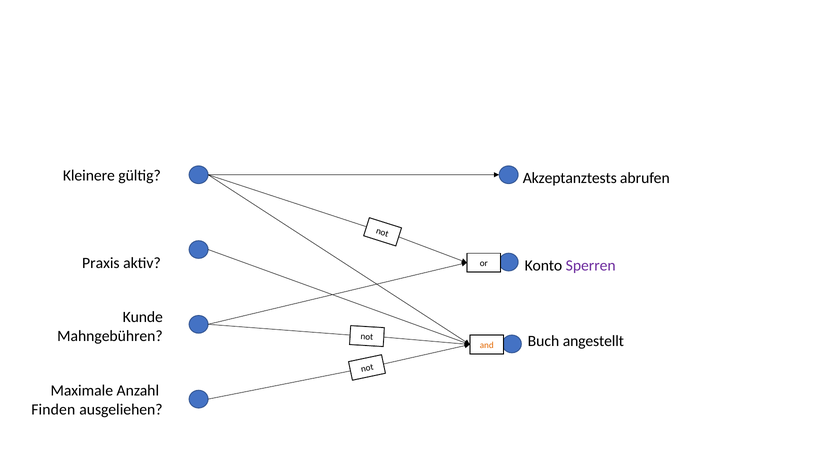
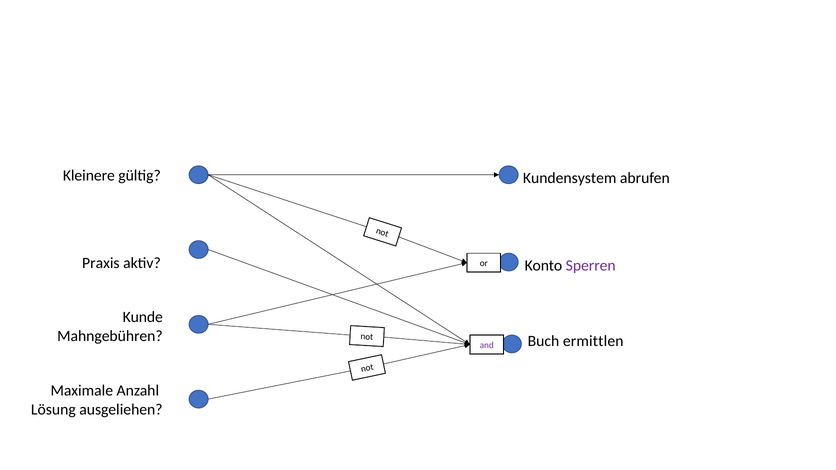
Akzeptanztests: Akzeptanztests -> Kundensystem
angestellt: angestellt -> ermittlen
and colour: orange -> purple
Finden: Finden -> Lösung
